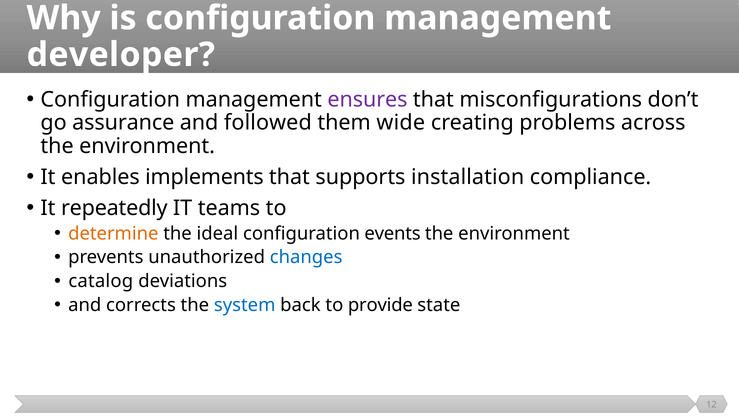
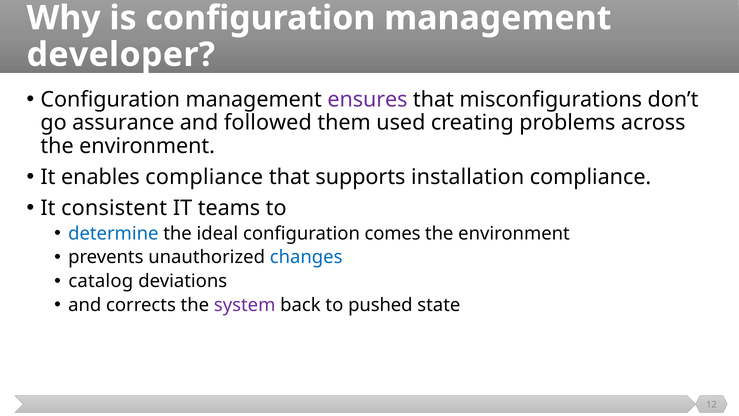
wide: wide -> used
enables implements: implements -> compliance
repeatedly: repeatedly -> consistent
determine colour: orange -> blue
events: events -> comes
system colour: blue -> purple
provide: provide -> pushed
